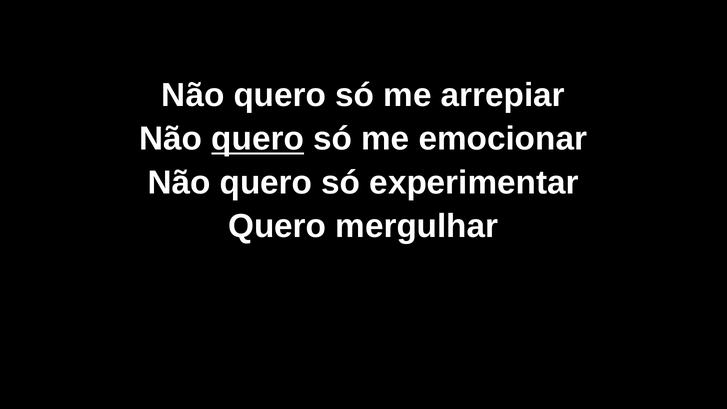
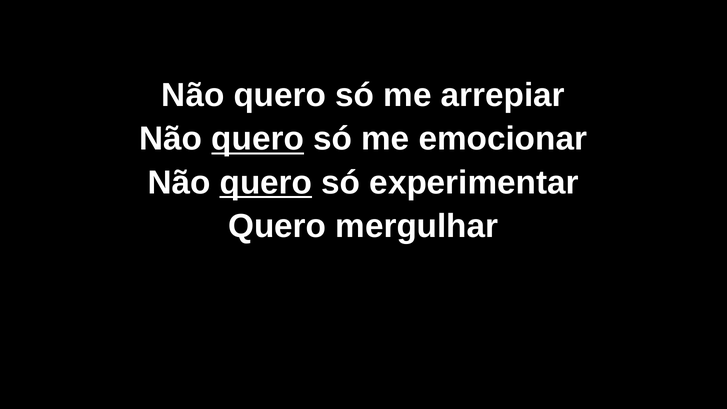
quero at (266, 183) underline: none -> present
